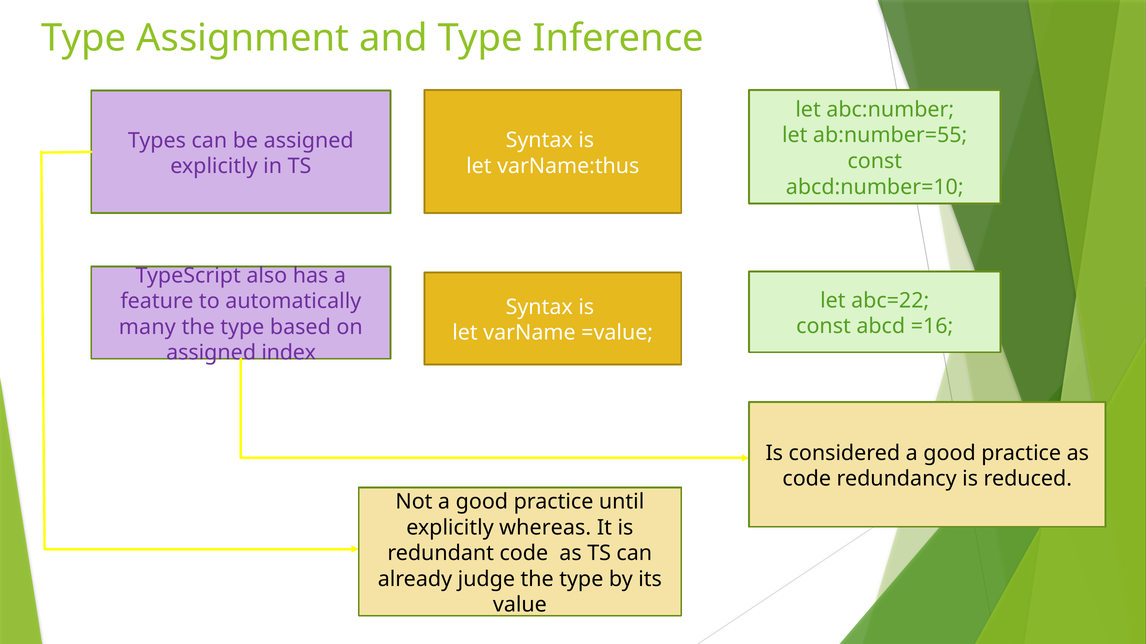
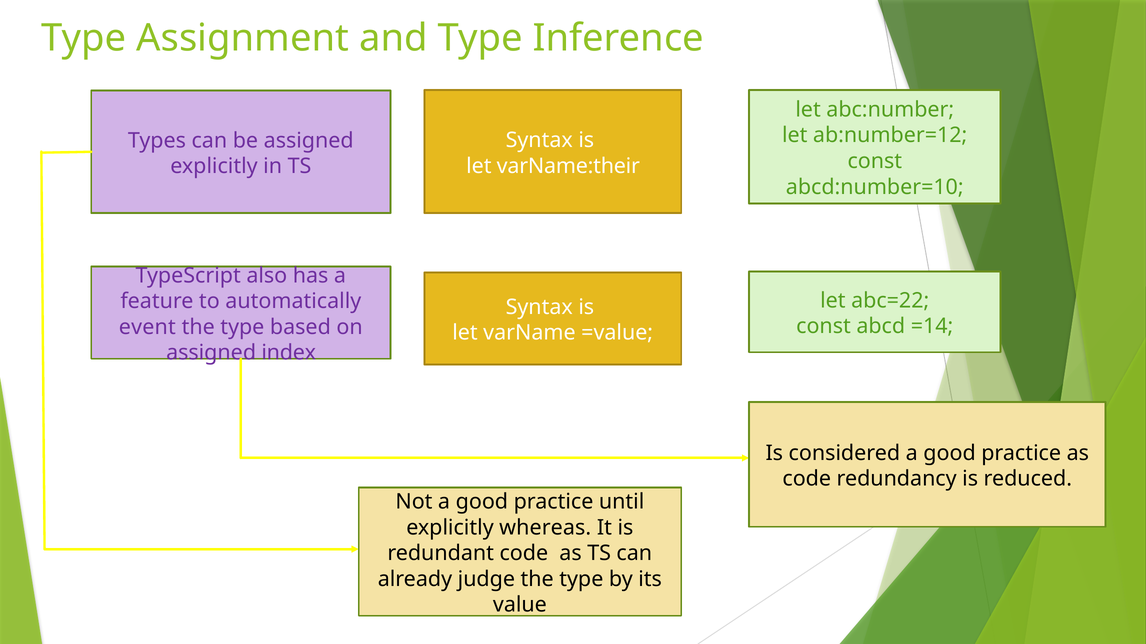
ab:number=55: ab:number=55 -> ab:number=12
varName:thus: varName:thus -> varName:their
=16: =16 -> =14
many: many -> event
